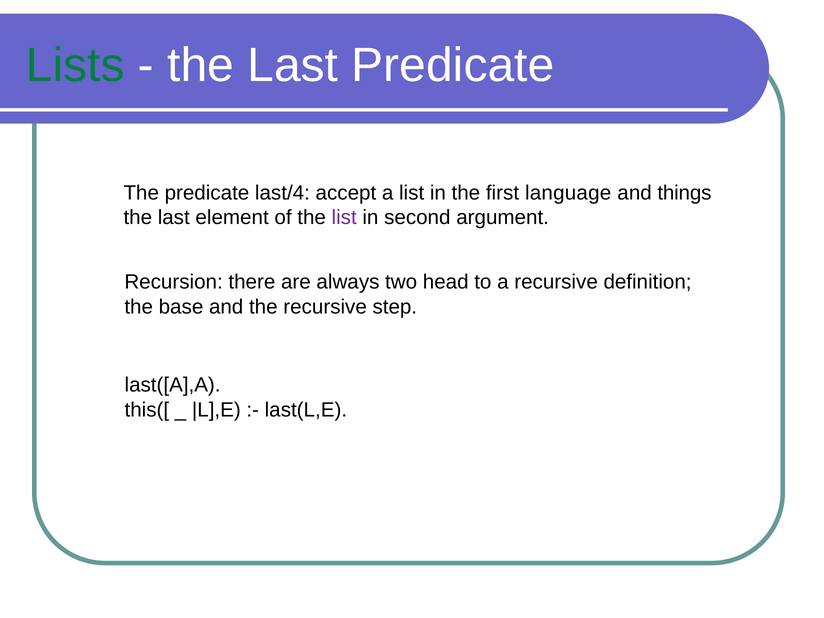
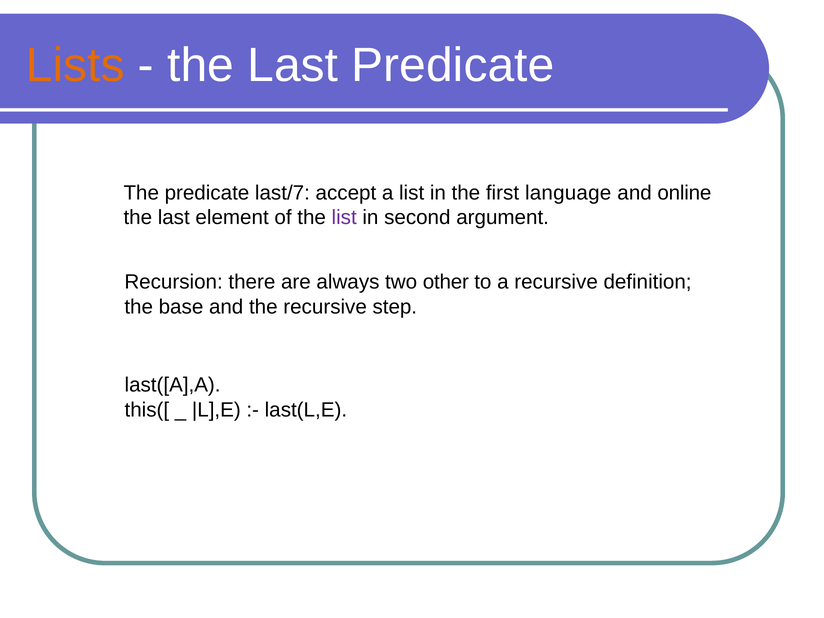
Lists colour: green -> orange
last/4: last/4 -> last/7
things: things -> online
head: head -> other
